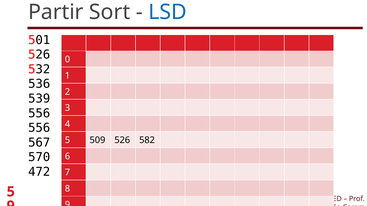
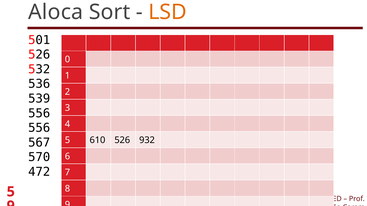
Partir: Partir -> Aloca
LSD colour: blue -> orange
509: 509 -> 610
582: 582 -> 932
